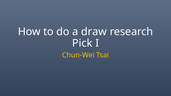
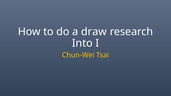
Pick: Pick -> Into
